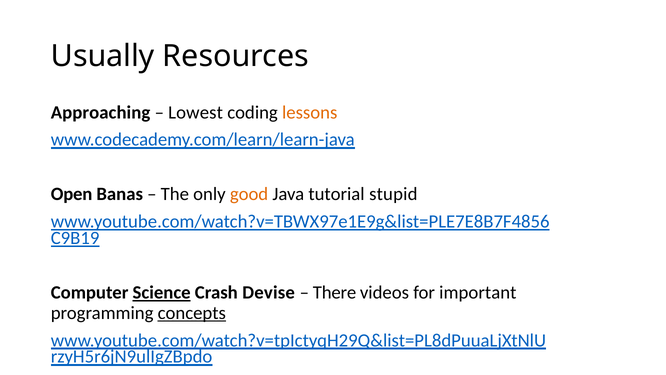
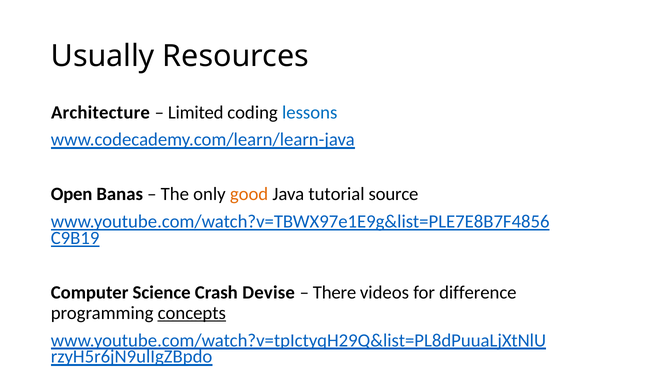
Approaching: Approaching -> Architecture
Lowest: Lowest -> Limited
lessons colour: orange -> blue
stupid: stupid -> source
Science underline: present -> none
important: important -> difference
